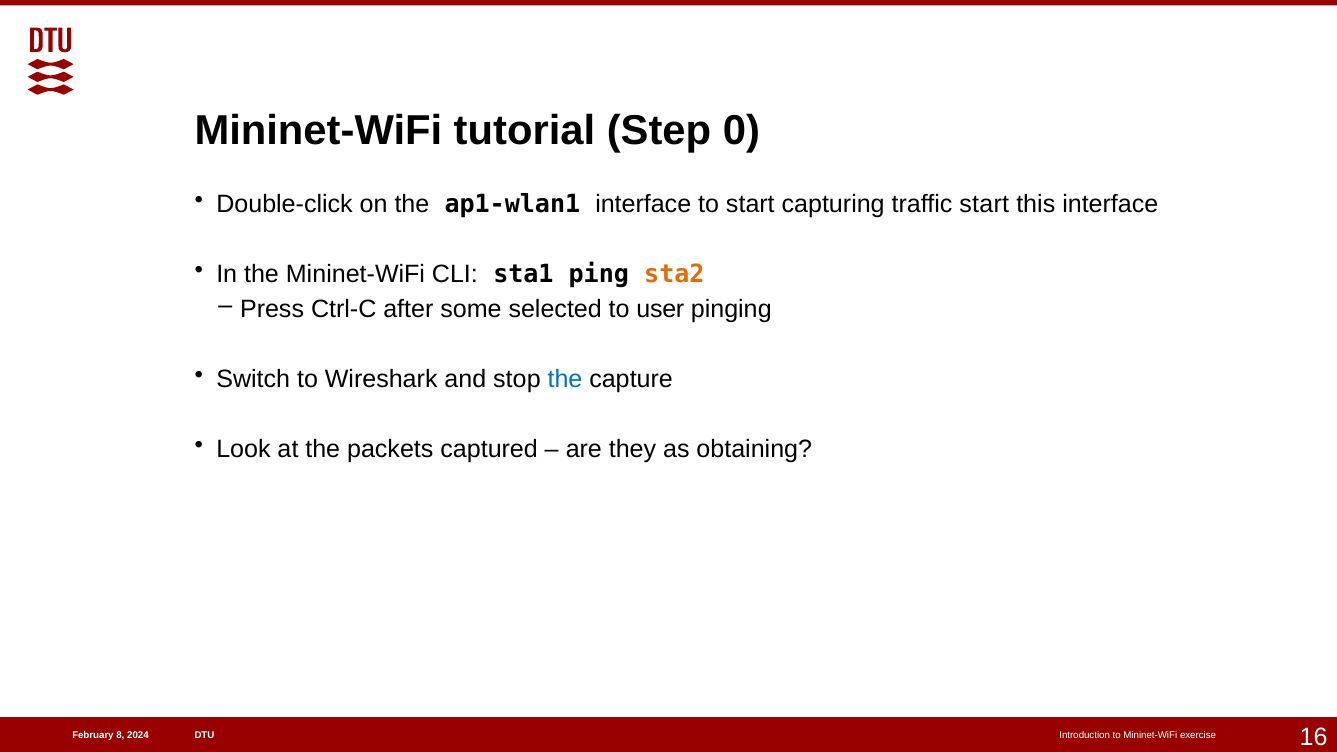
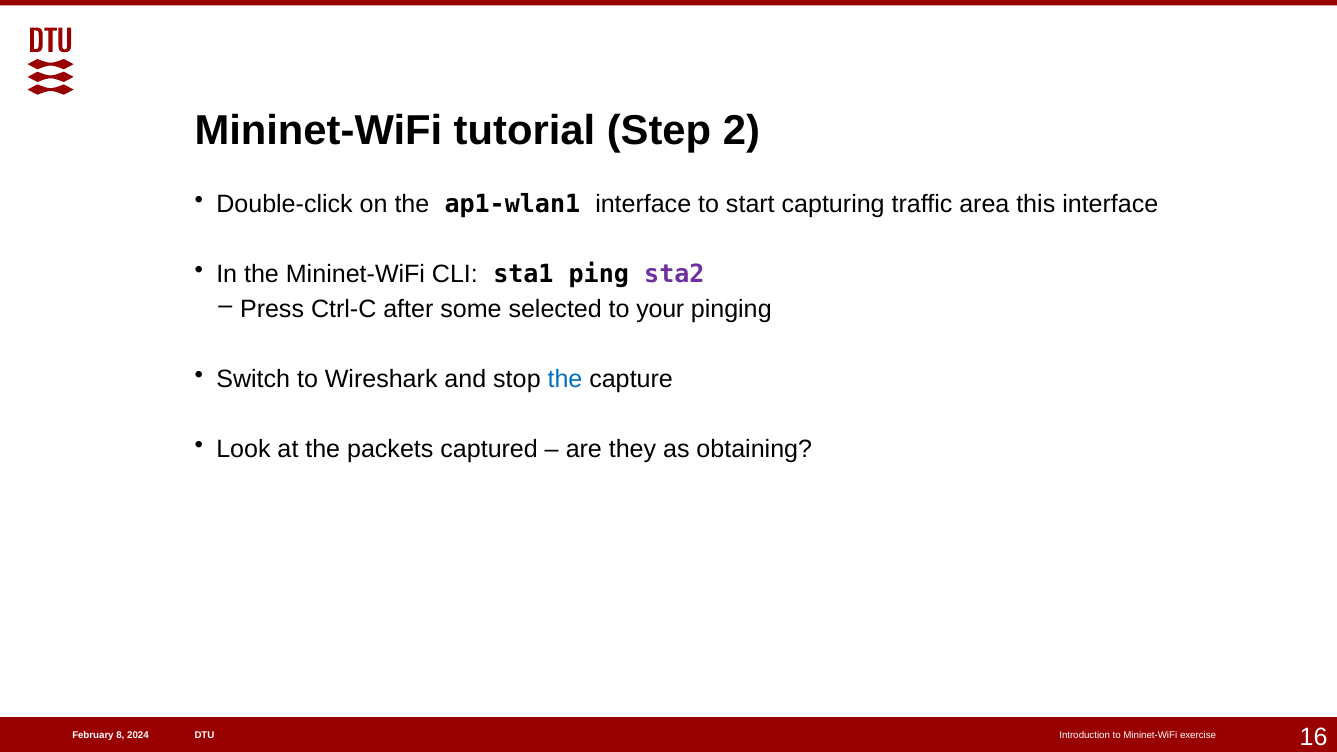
0: 0 -> 2
traffic start: start -> area
sta2 colour: orange -> purple
user: user -> your
